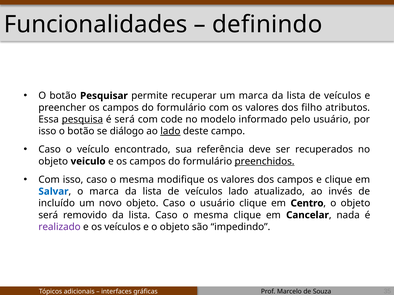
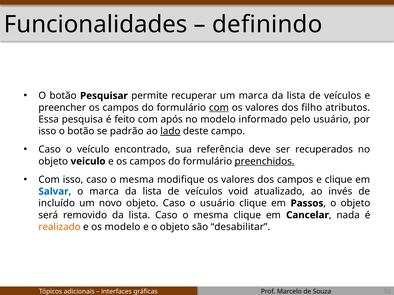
com at (219, 108) underline: none -> present
pesquisa underline: present -> none
é será: será -> feito
code: code -> após
diálogo: diálogo -> padrão
veículos lado: lado -> void
Centro: Centro -> Passos
realizado colour: purple -> orange
os veículos: veículos -> modelo
impedindo: impedindo -> desabilitar
